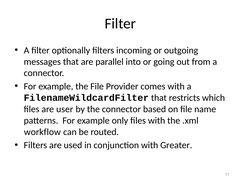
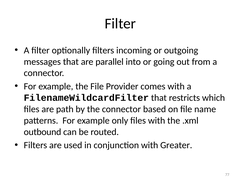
user: user -> path
workflow: workflow -> outbound
